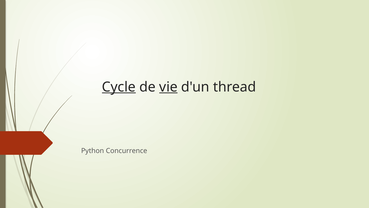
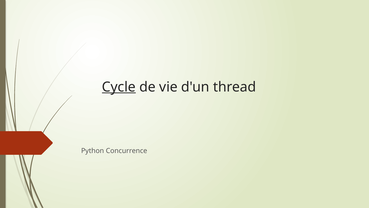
vie underline: present -> none
